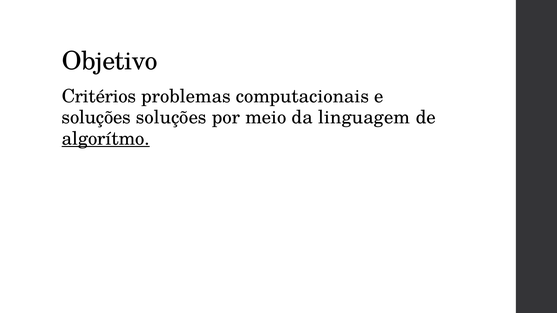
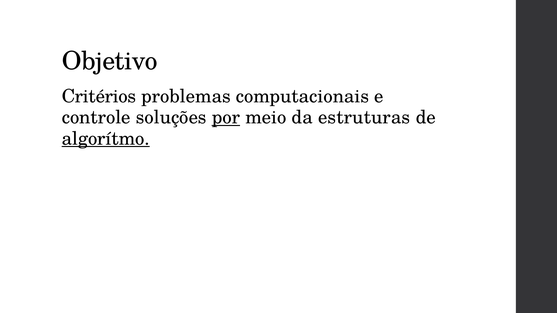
soluções at (96, 118): soluções -> controle
por underline: none -> present
linguagem: linguagem -> estruturas
